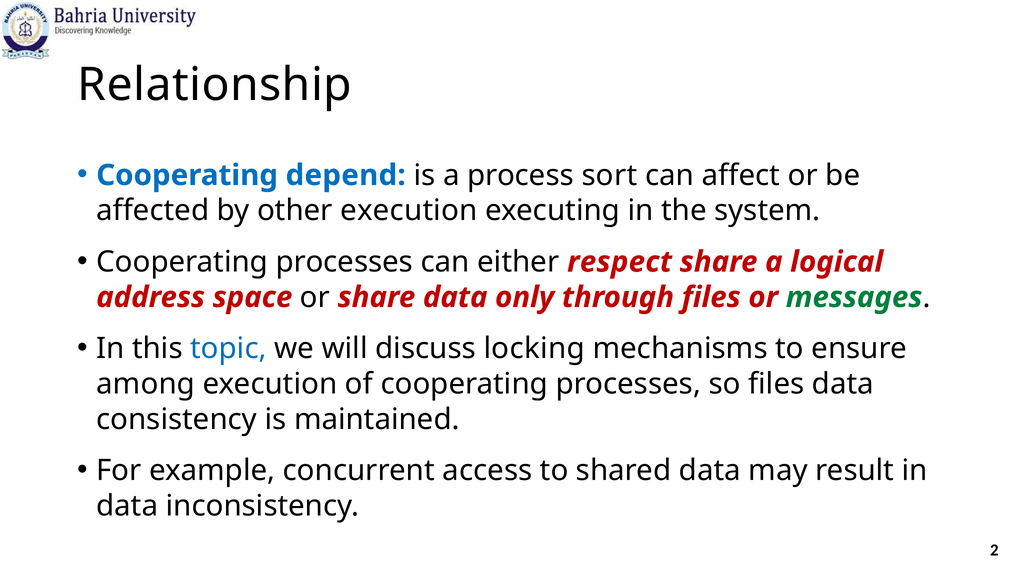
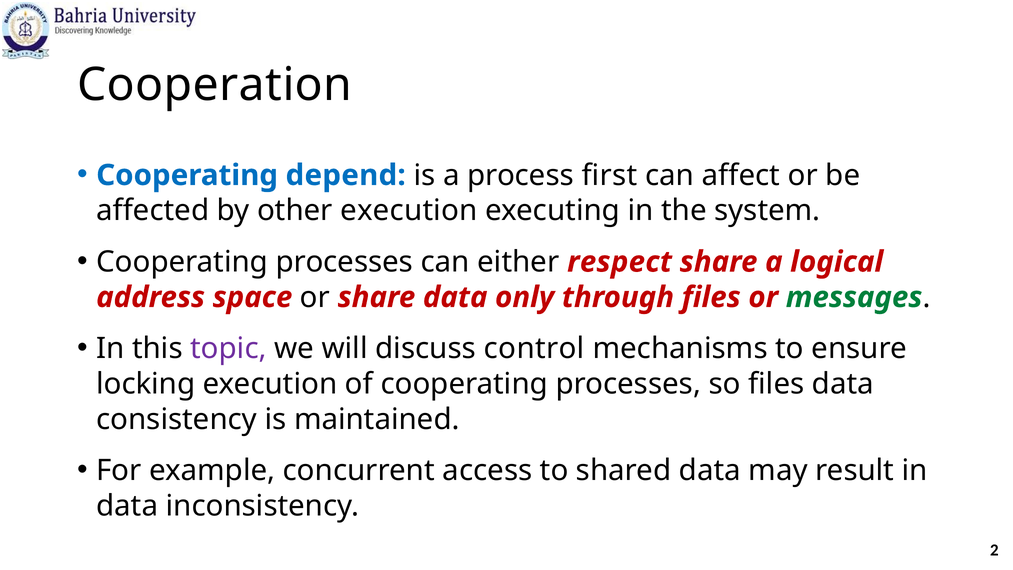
Relationship: Relationship -> Cooperation
sort: sort -> first
topic colour: blue -> purple
locking: locking -> control
among: among -> locking
